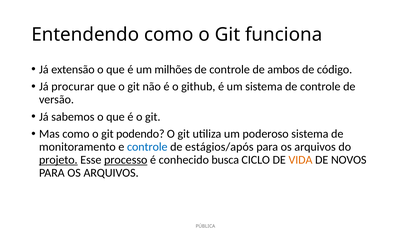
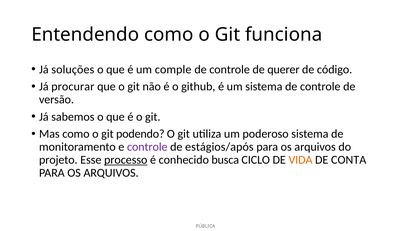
extensão: extensão -> soluções
milhões: milhões -> comple
ambos: ambos -> querer
controle at (147, 147) colour: blue -> purple
projeto underline: present -> none
NOVOS: NOVOS -> CONTA
